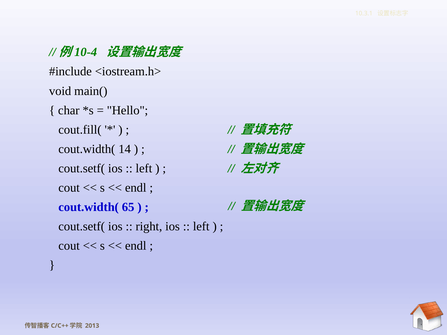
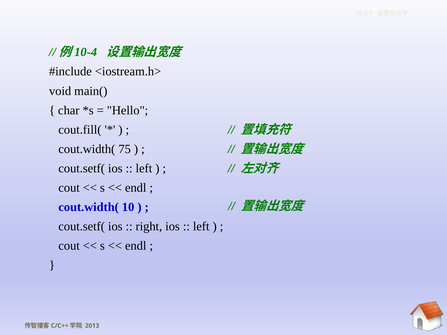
14: 14 -> 75
65: 65 -> 10
